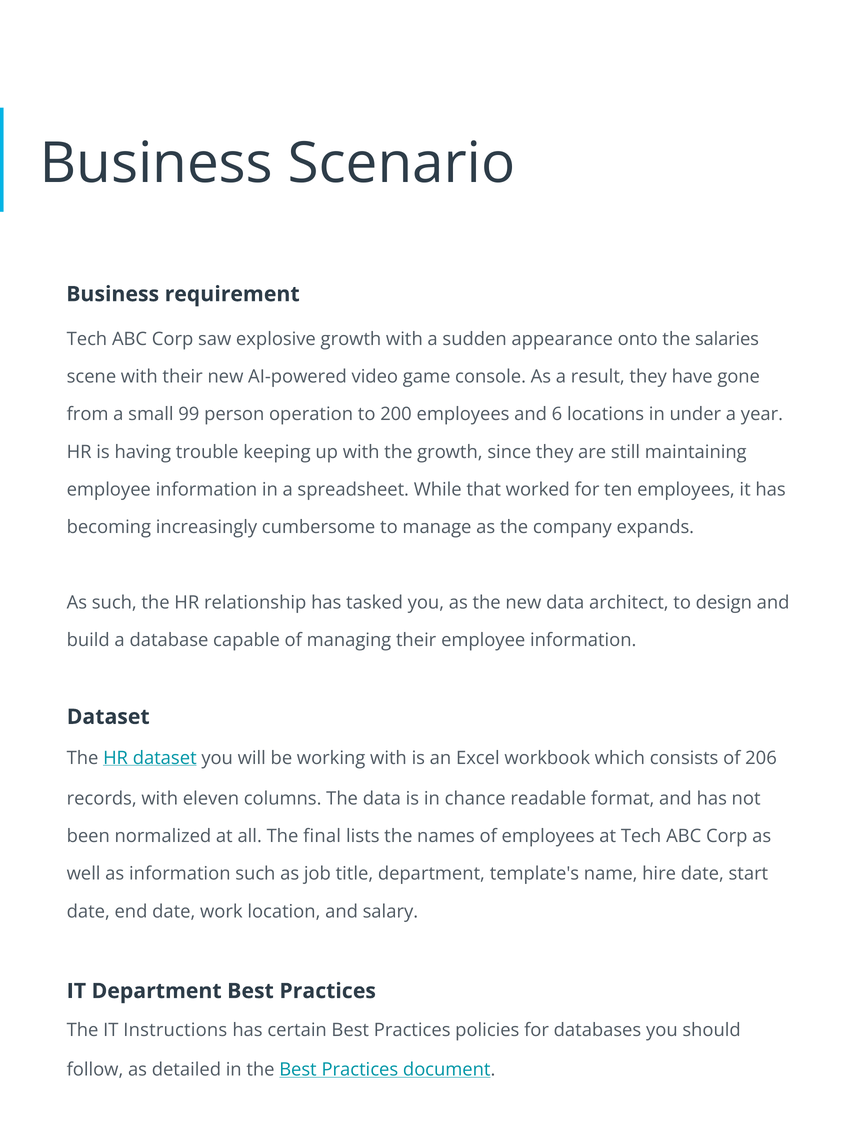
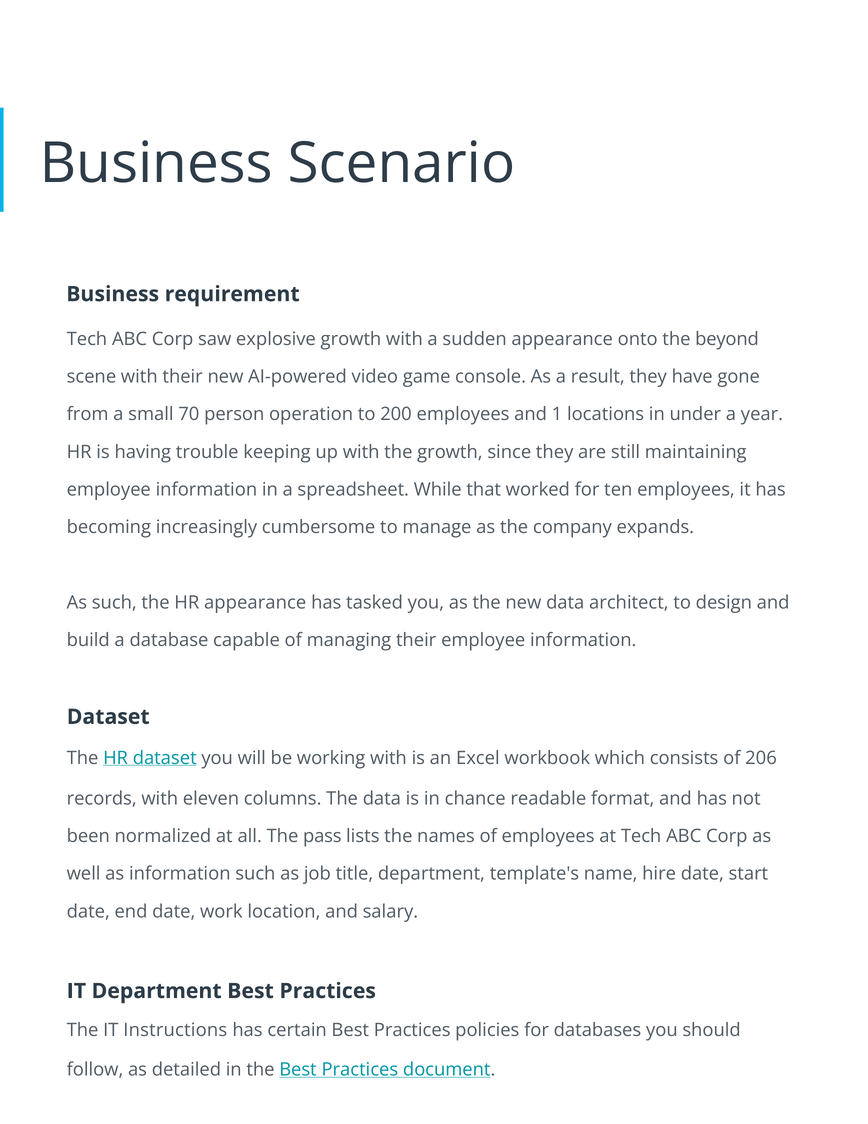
salaries: salaries -> beyond
99: 99 -> 70
6: 6 -> 1
HR relationship: relationship -> appearance
final: final -> pass
